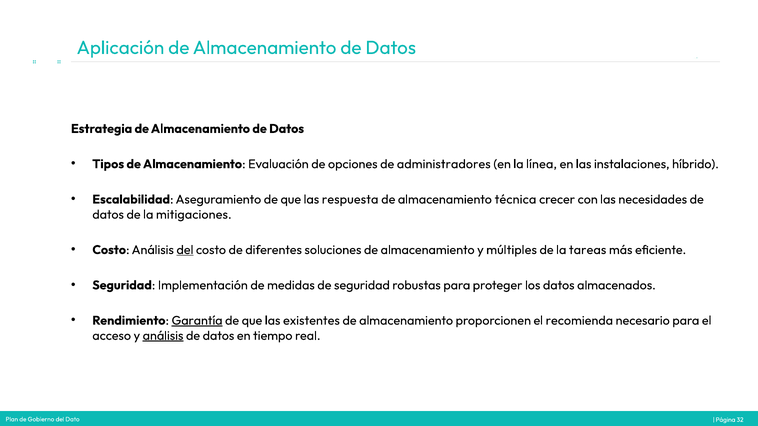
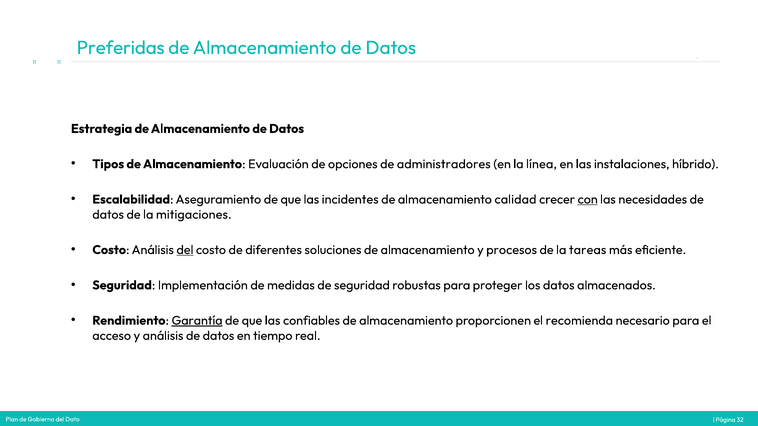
Aplicación: Aplicación -> Preferidas
respuesta: respuesta -> incidentes
técnica: técnica -> calidad
con underline: none -> present
múltiples: múltiples -> procesos
existentes: existentes -> confiables
análisis at (163, 336) underline: present -> none
